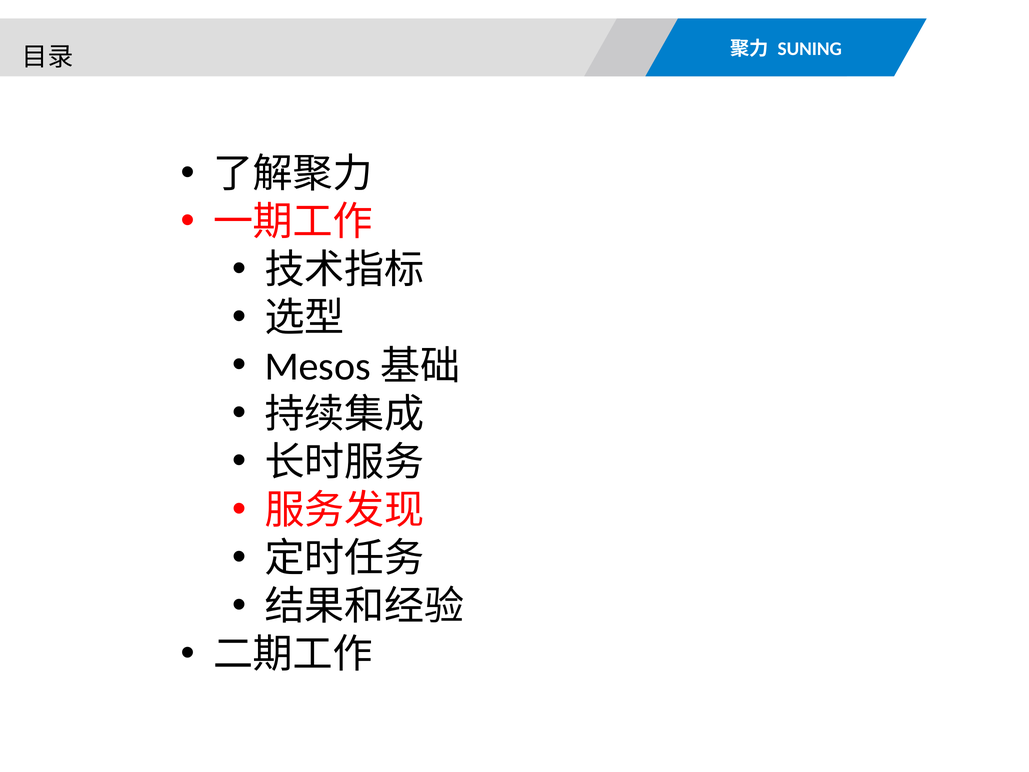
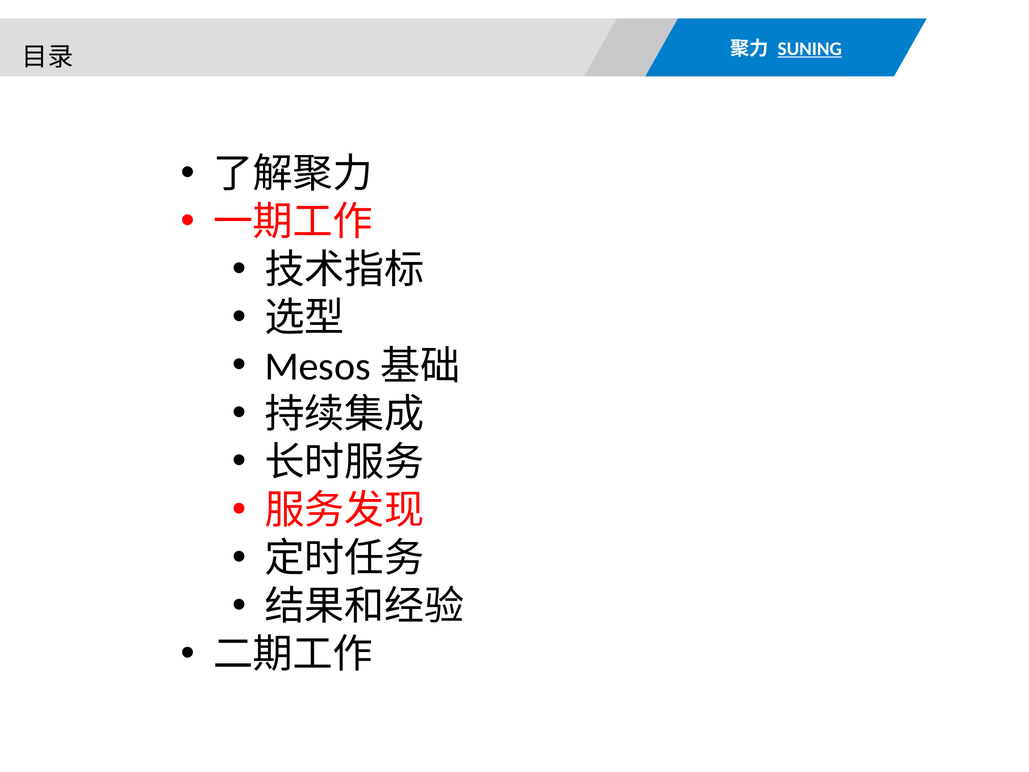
SUNING underline: none -> present
